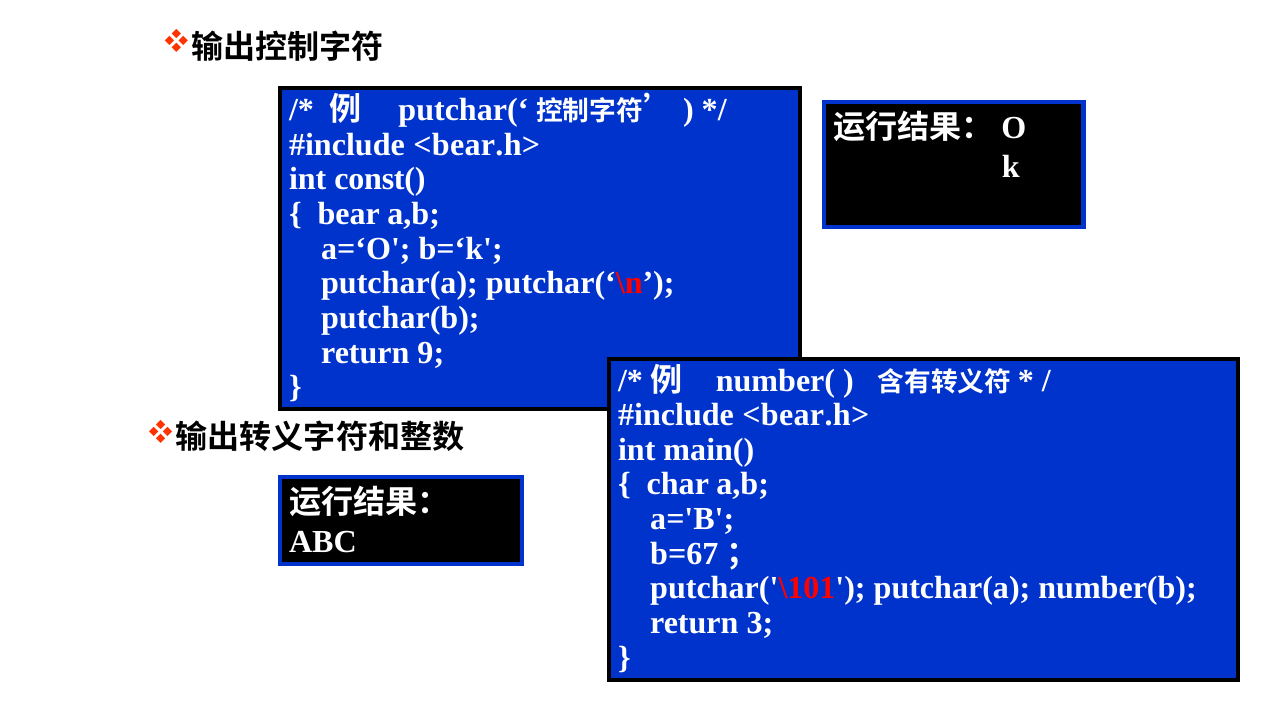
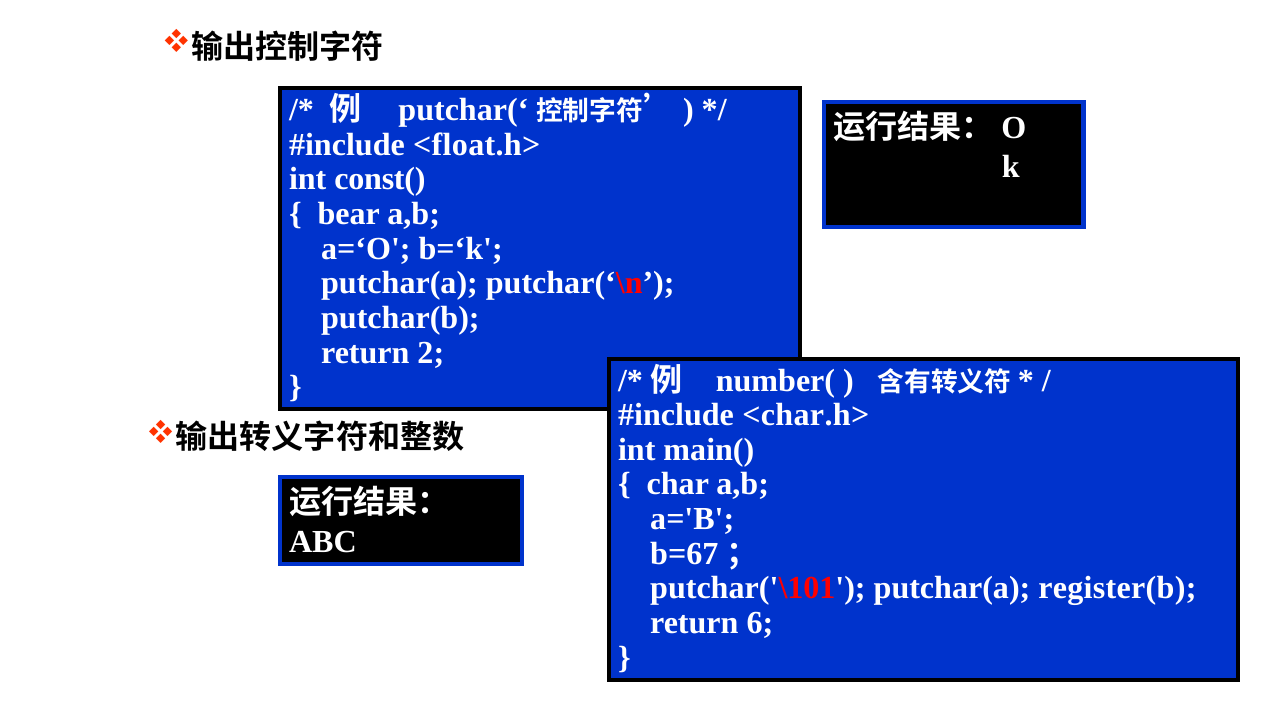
<bear.h> at (477, 145): <bear.h> -> <float.h>
9: 9 -> 2
<bear.h> at (806, 415): <bear.h> -> <char.h>
number(b: number(b -> register(b
3: 3 -> 6
